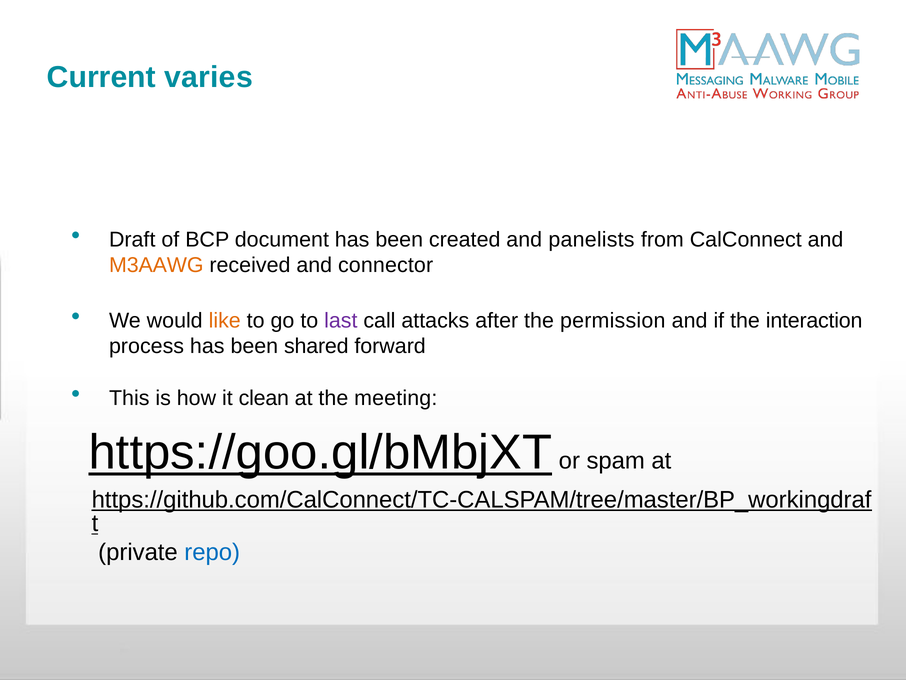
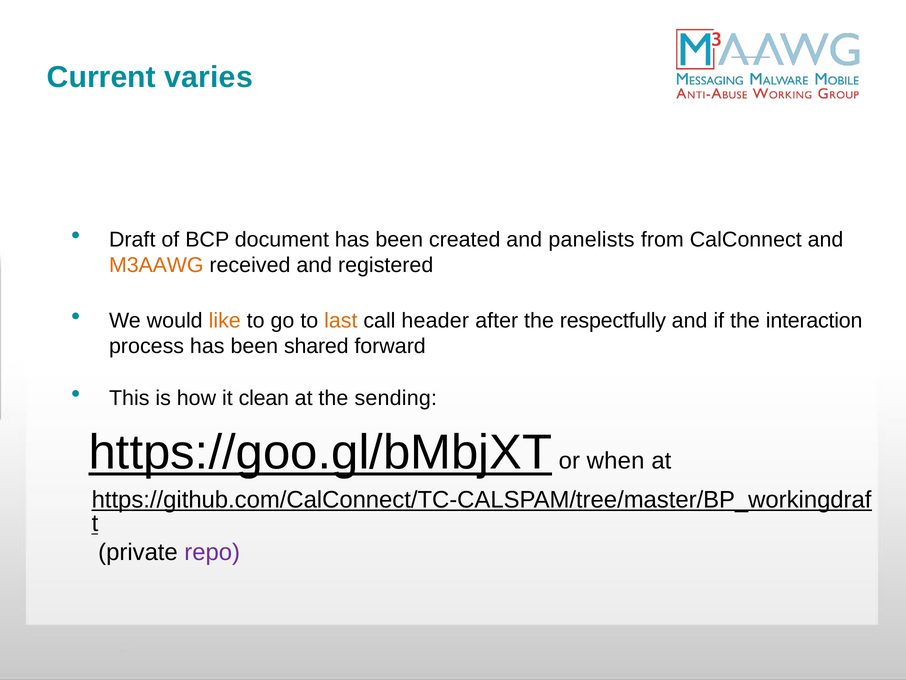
connector: connector -> registered
last colour: purple -> orange
attacks: attacks -> header
permission: permission -> respectfully
meeting: meeting -> sending
spam: spam -> when
repo colour: blue -> purple
